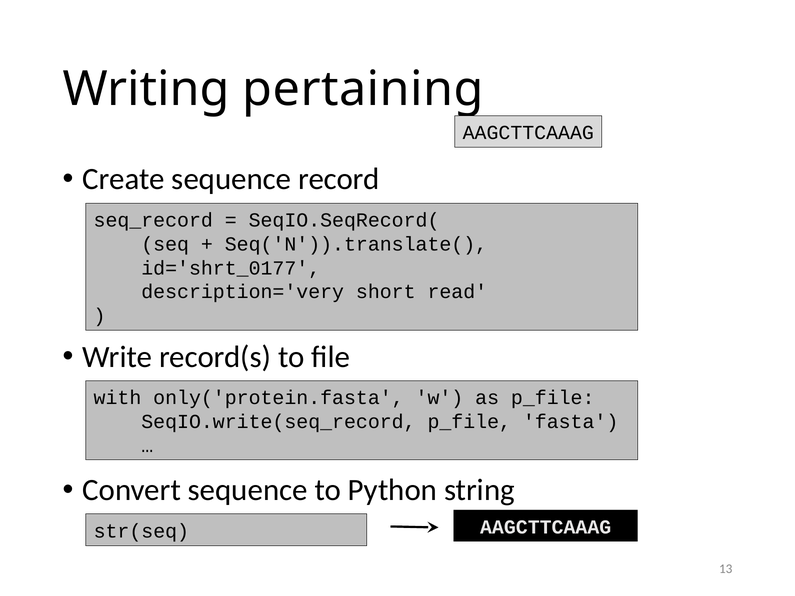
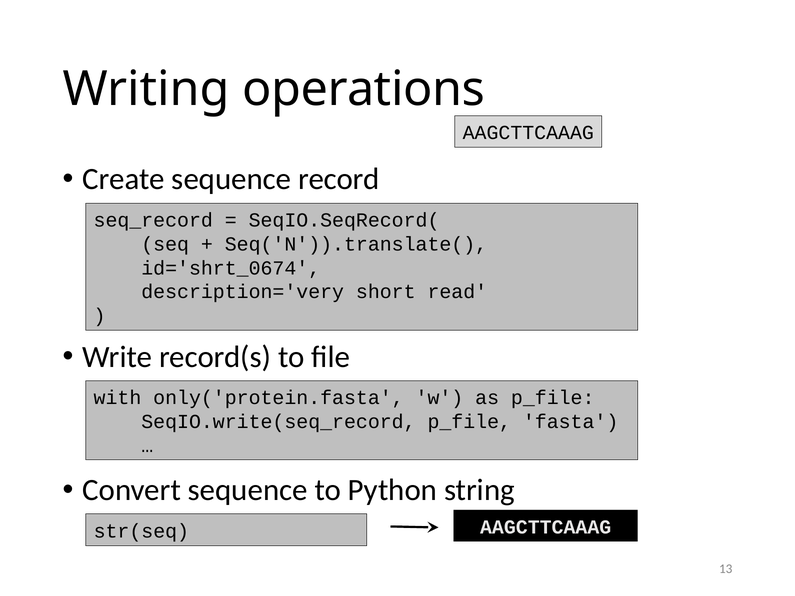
pertaining: pertaining -> operations
id='shrt_0177: id='shrt_0177 -> id='shrt_0674
